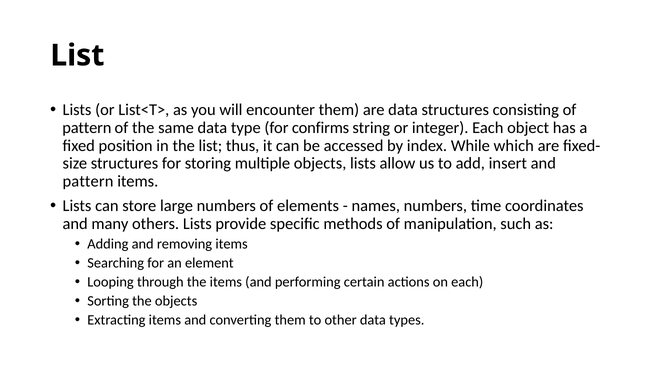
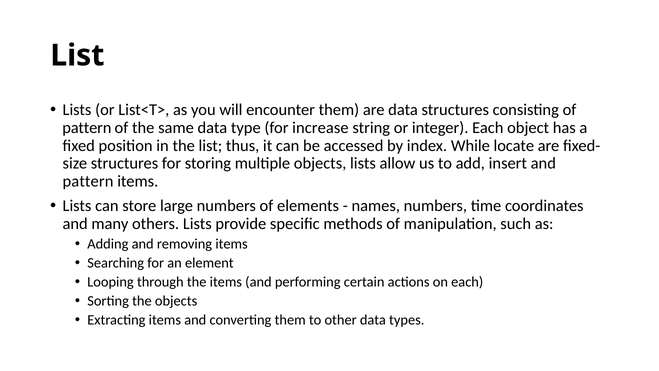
confirms: confirms -> increase
which: which -> locate
